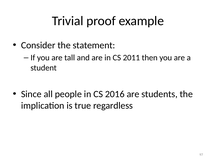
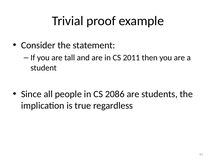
2016: 2016 -> 2086
